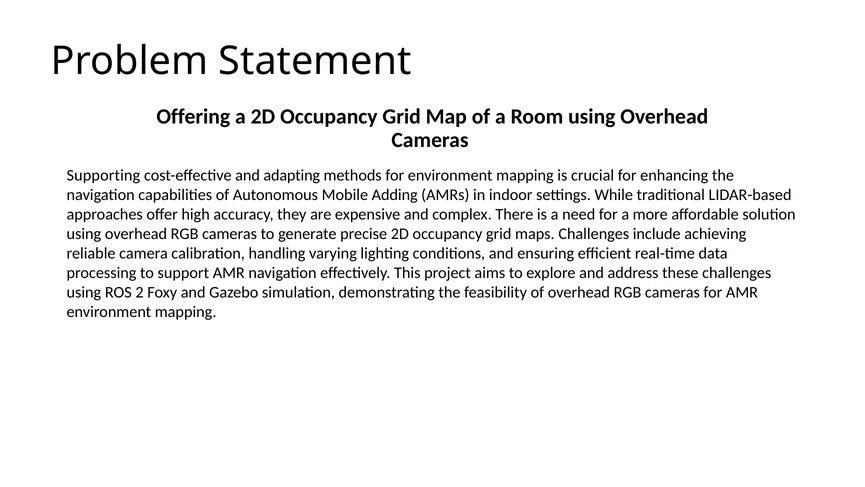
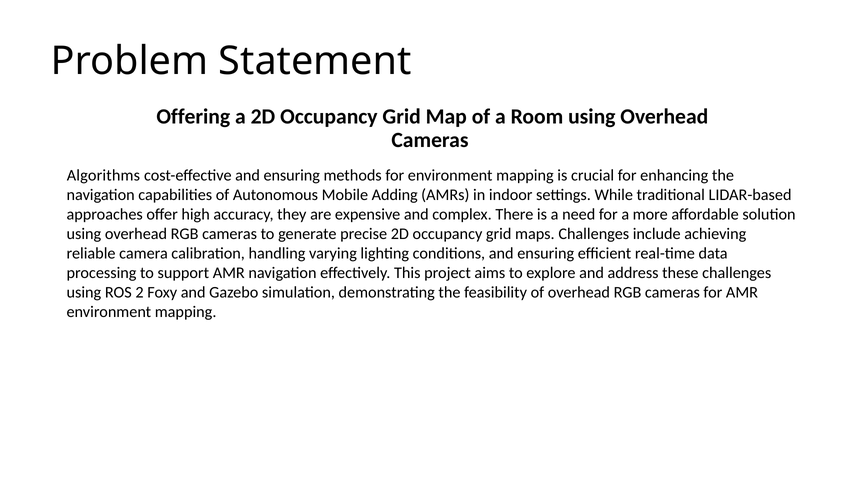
Supporting: Supporting -> Algorithms
cost-effective and adapting: adapting -> ensuring
